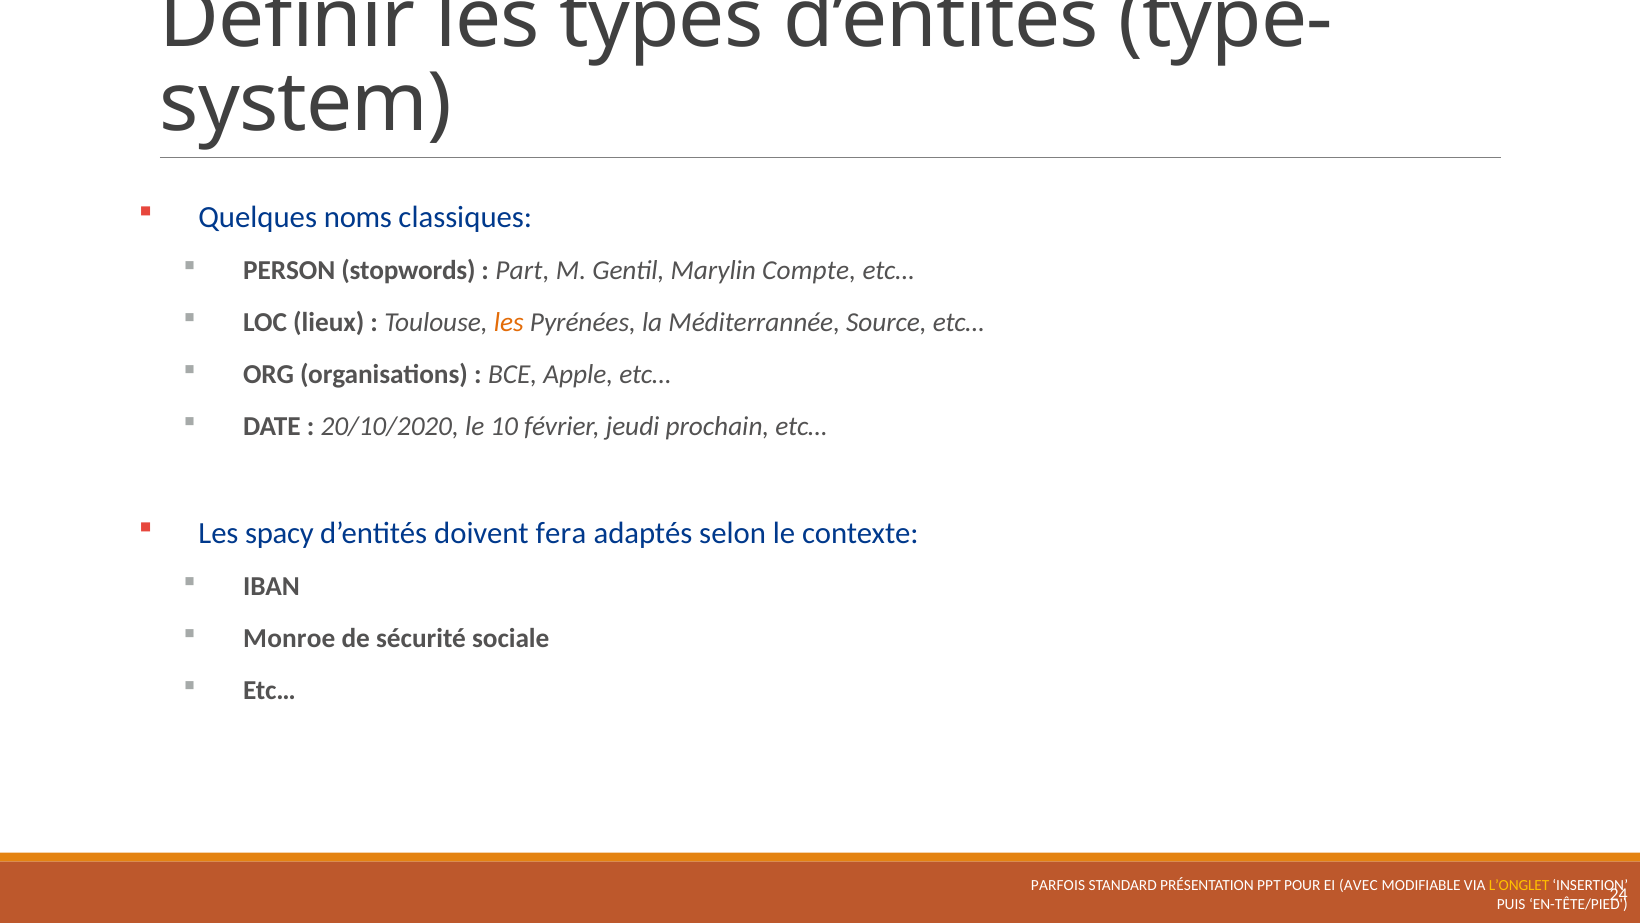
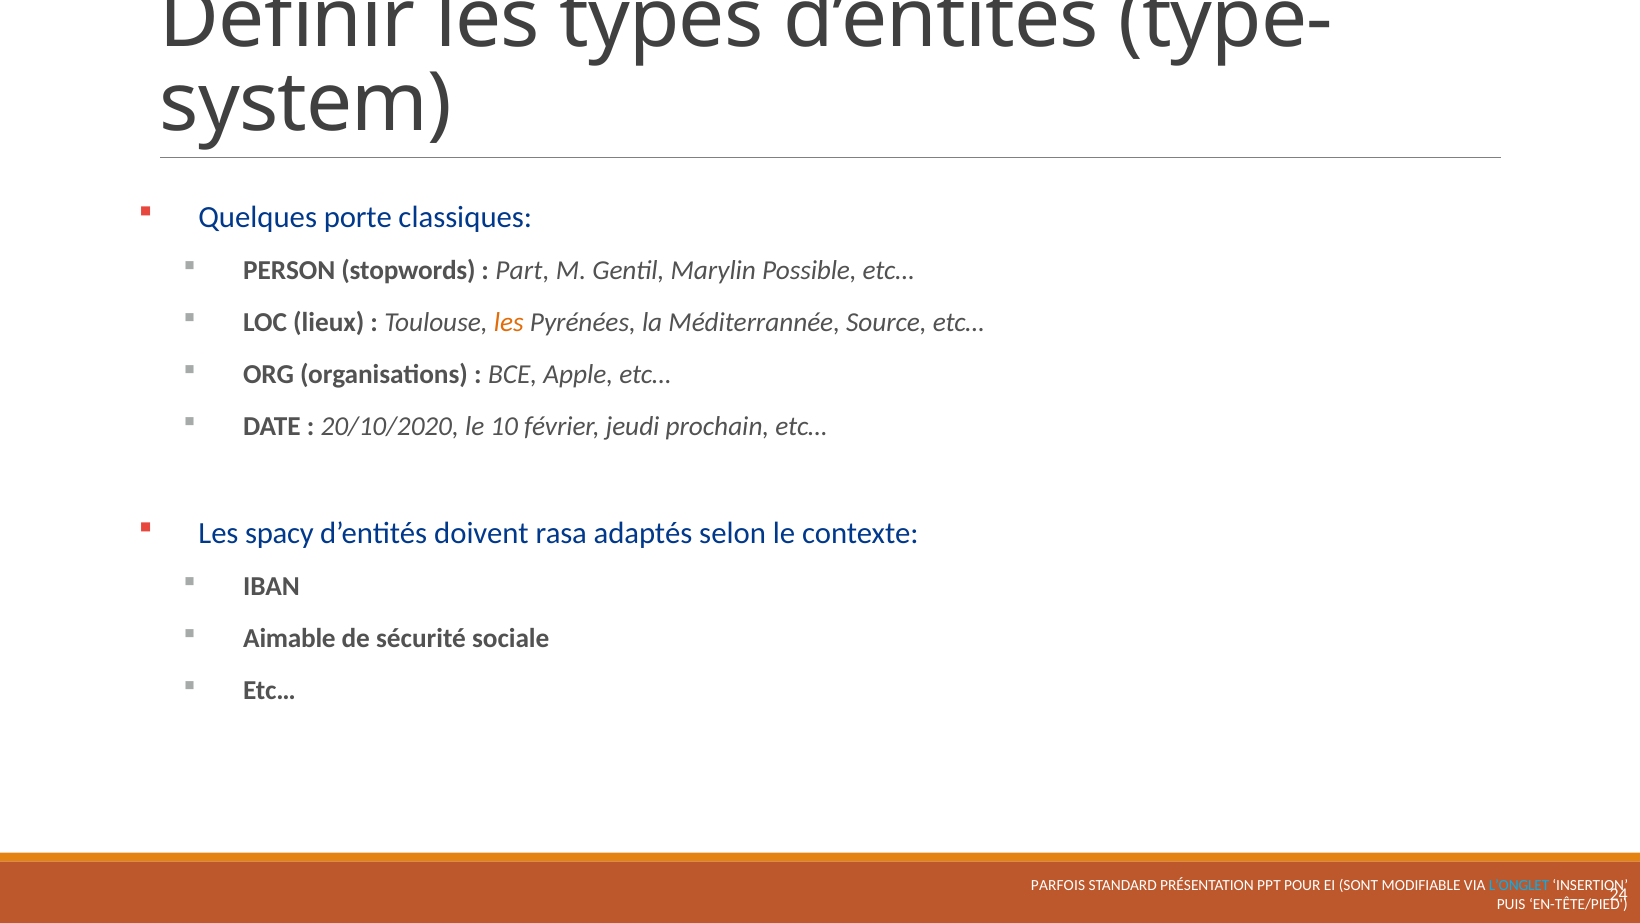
noms: noms -> porte
Compte: Compte -> Possible
fera: fera -> rasa
Monroe: Monroe -> Aimable
AVEC: AVEC -> SONT
L’ONGLET colour: yellow -> light blue
